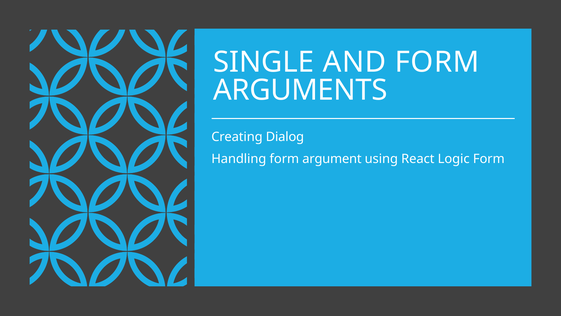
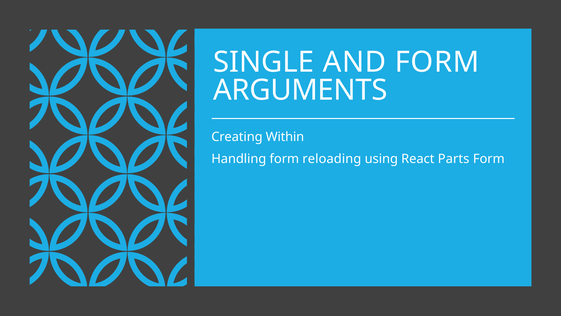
Dialog: Dialog -> Within
argument: argument -> reloading
Logic: Logic -> Parts
